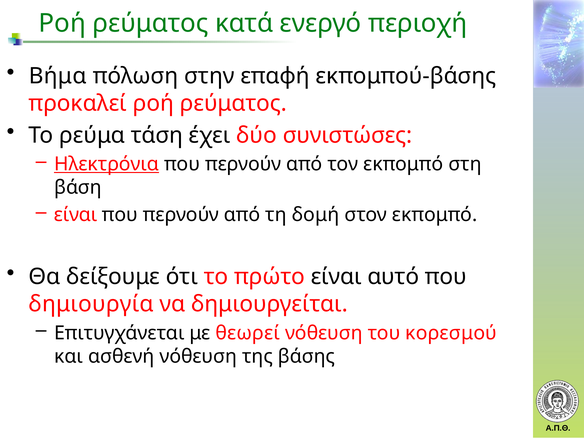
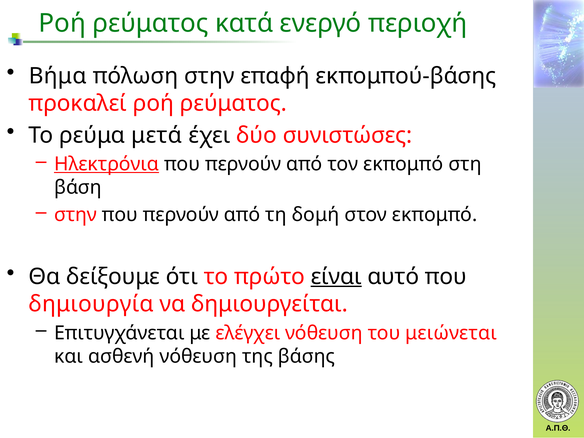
τάση: τάση -> μετά
είναι at (76, 215): είναι -> στην
είναι at (336, 277) underline: none -> present
θεωρεί: θεωρεί -> ελέγχει
κορεσμού: κορεσμού -> μειώνεται
